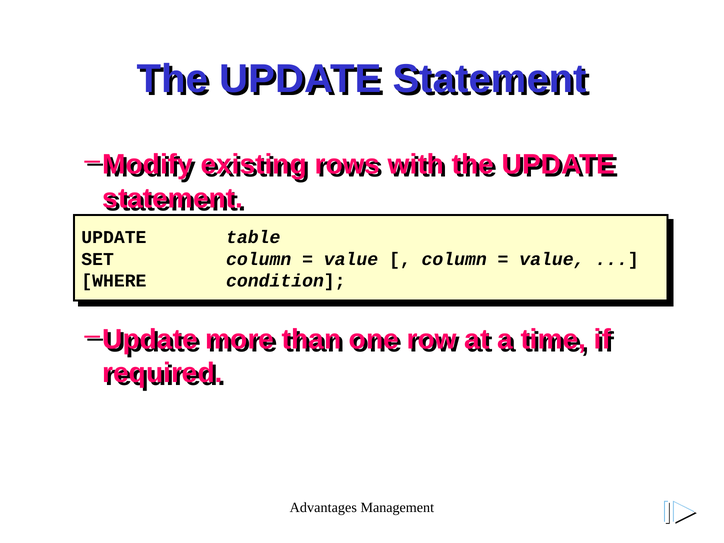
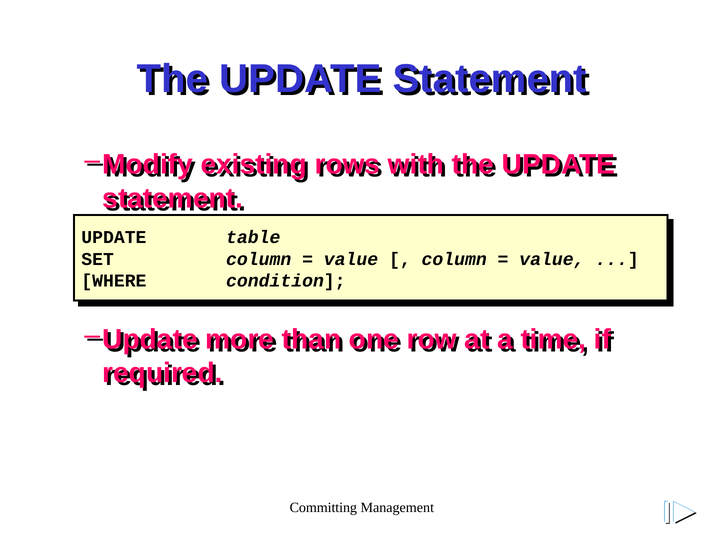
Advantages: Advantages -> Committing
